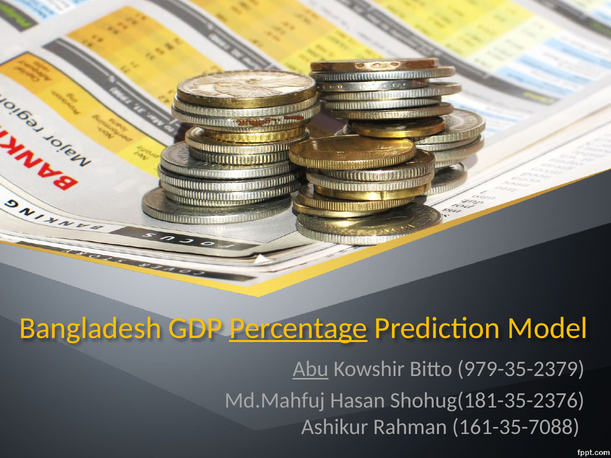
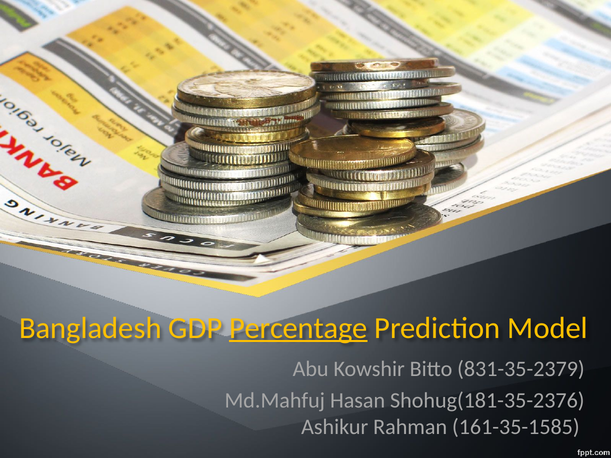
Abu underline: present -> none
979-35-2379: 979-35-2379 -> 831-35-2379
161-35-7088: 161-35-7088 -> 161-35-1585
